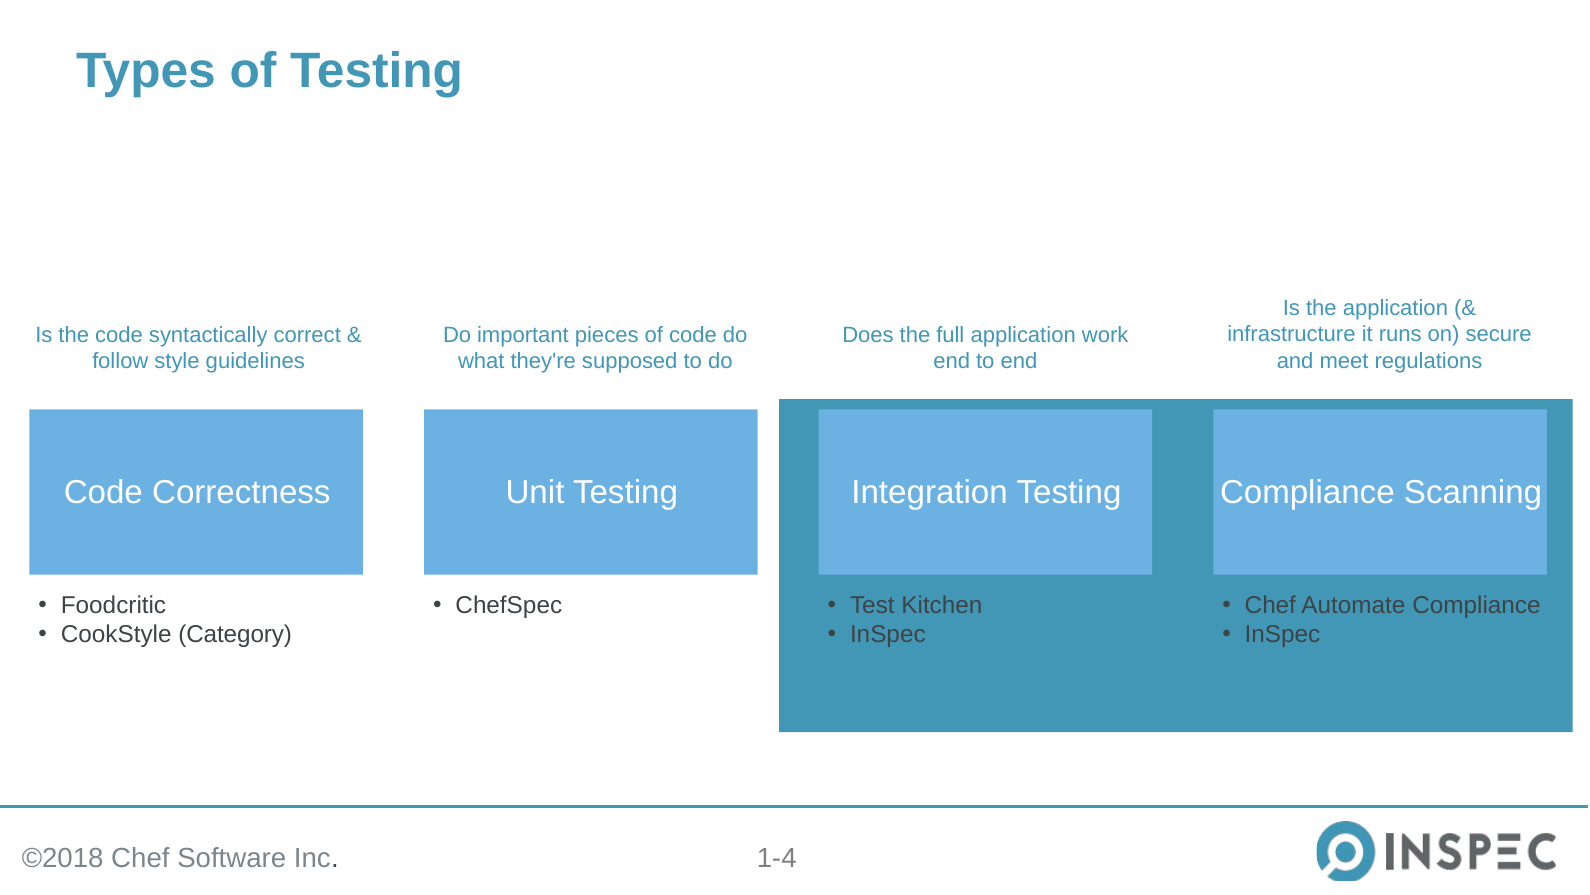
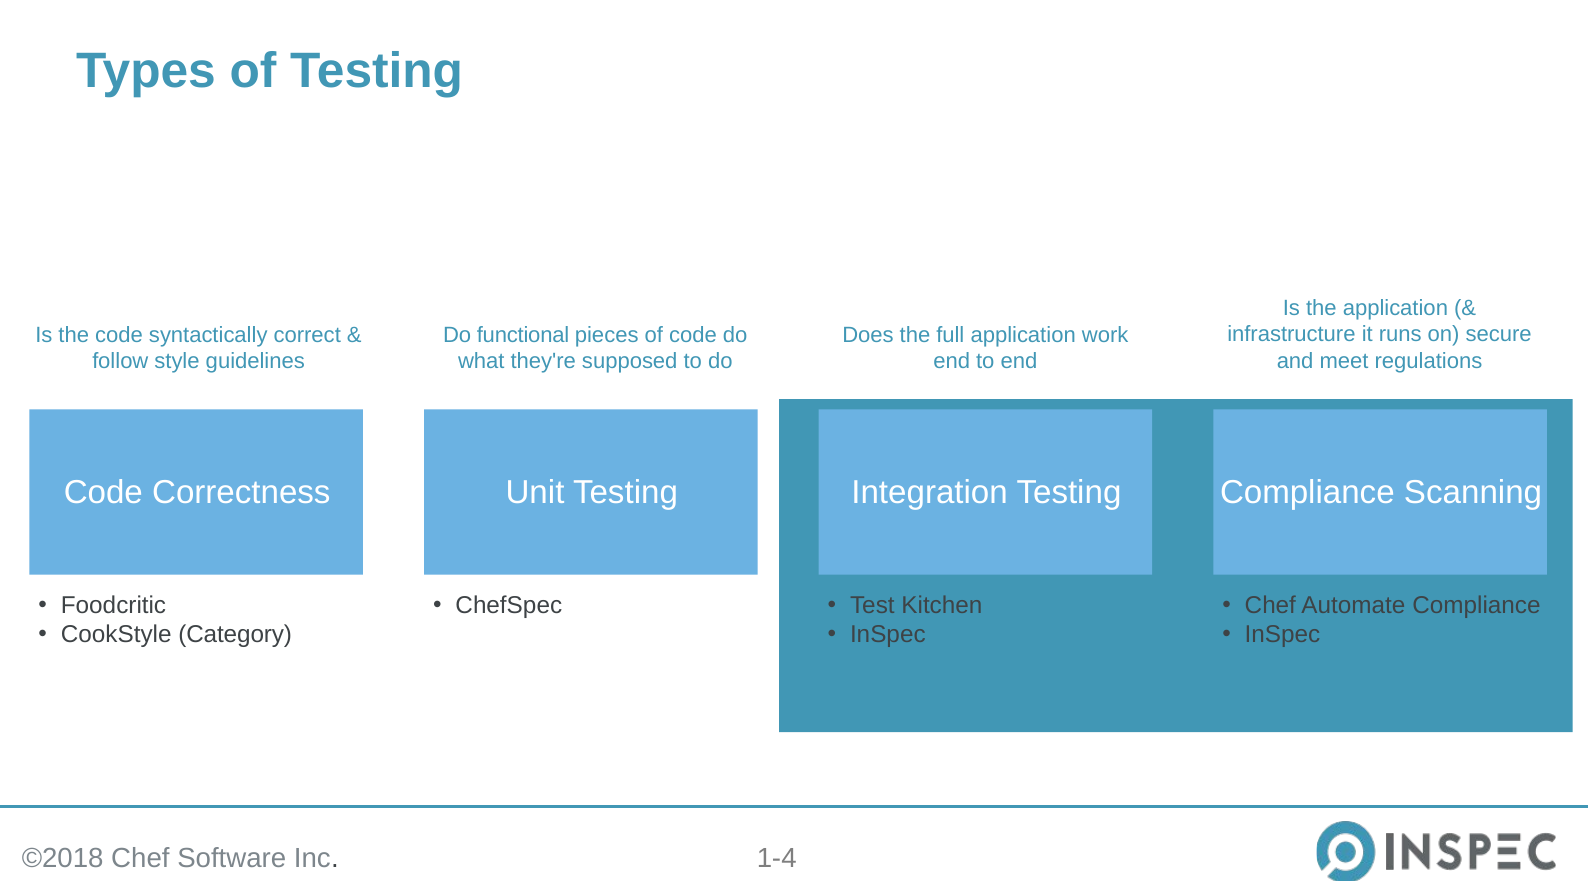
important: important -> functional
